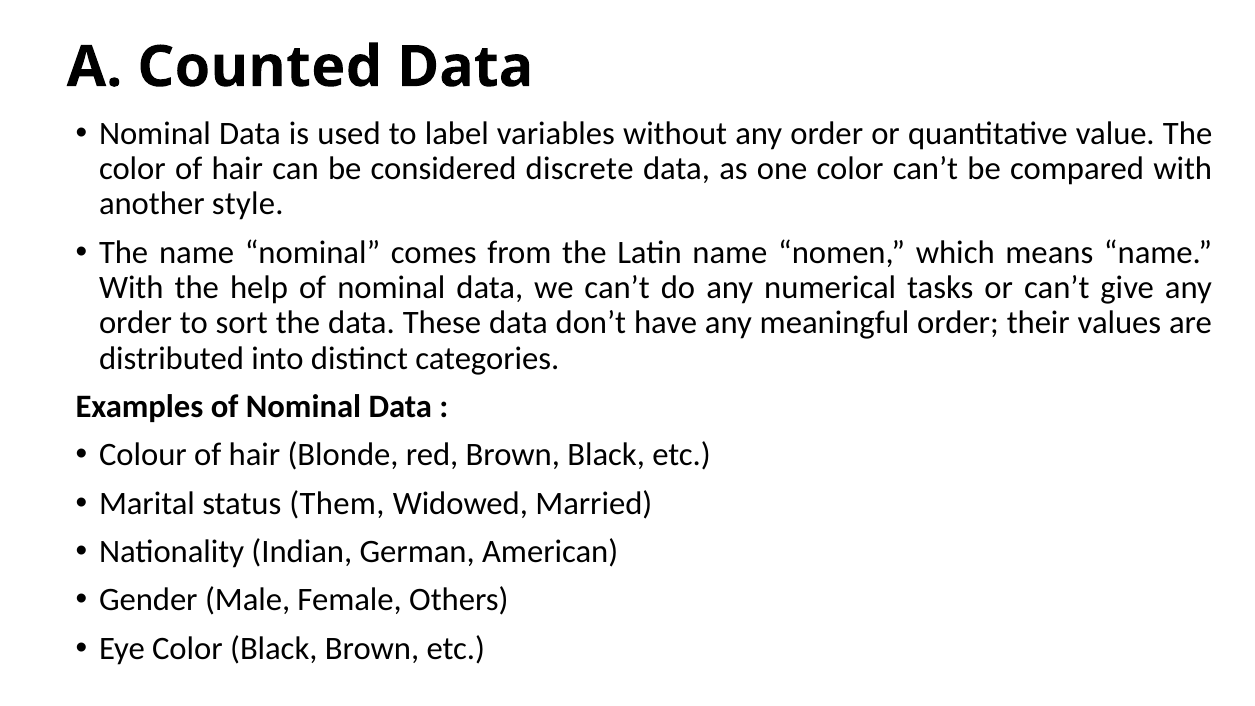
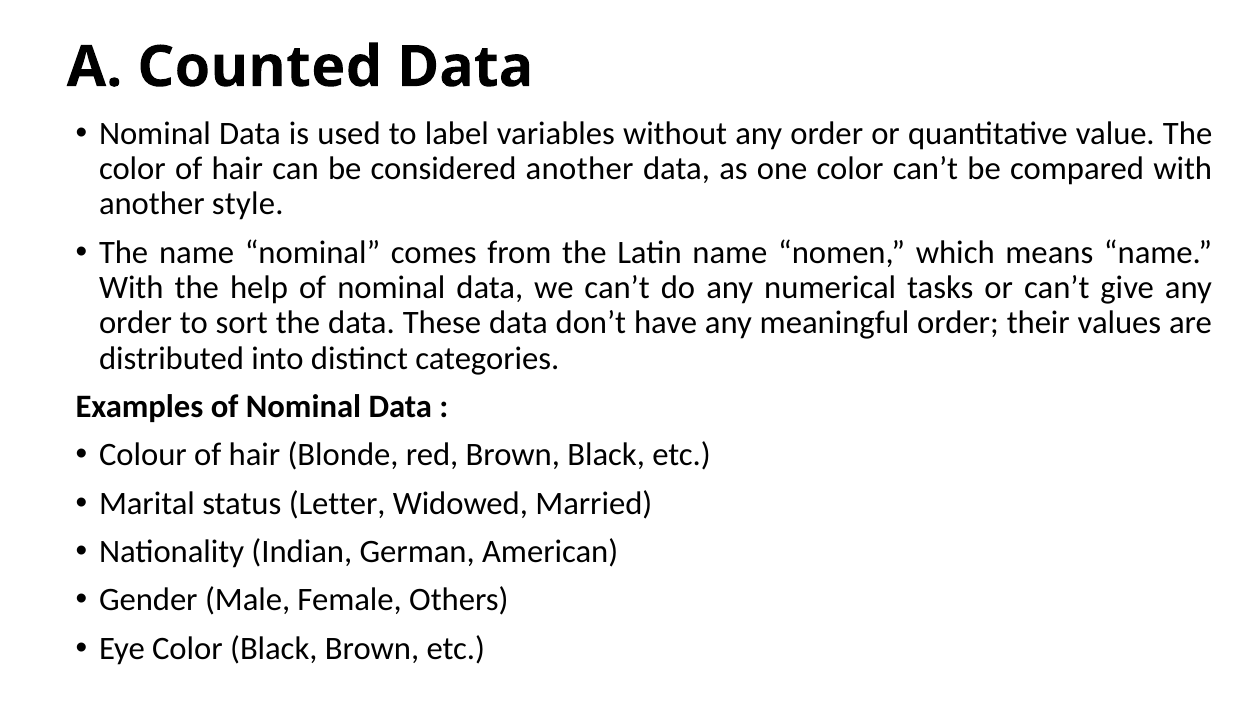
considered discrete: discrete -> another
Them: Them -> Letter
